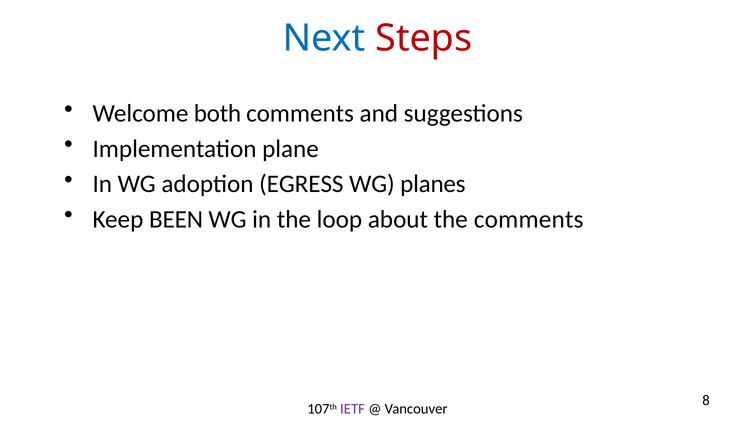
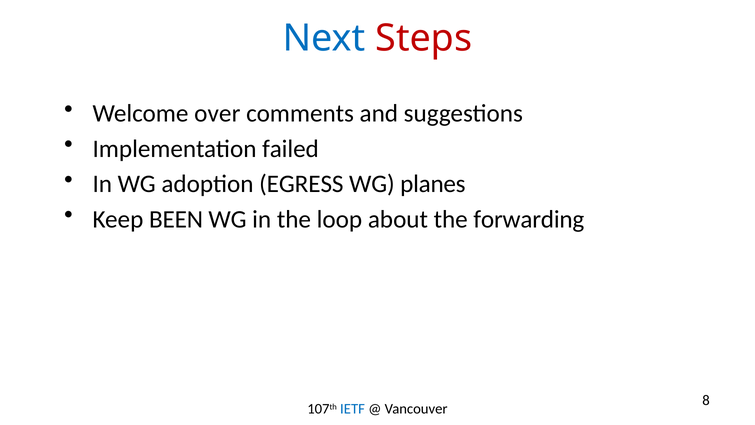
both: both -> over
plane: plane -> failed
the comments: comments -> forwarding
IETF colour: purple -> blue
